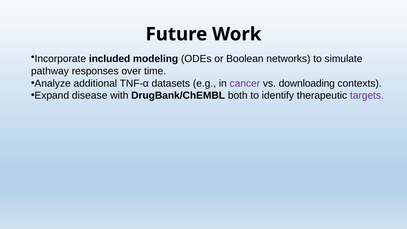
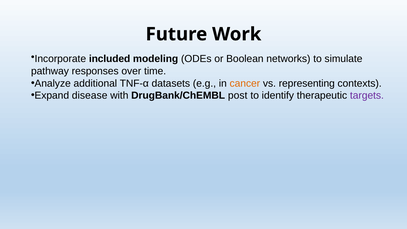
cancer colour: purple -> orange
downloading: downloading -> representing
both: both -> post
